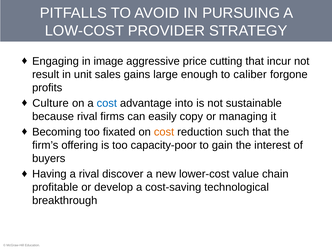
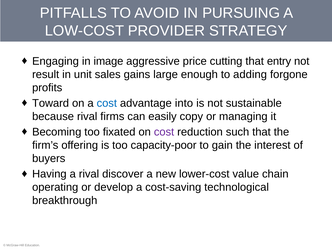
incur: incur -> entry
caliber: caliber -> adding
Culture: Culture -> Toward
cost at (164, 132) colour: orange -> purple
profitable: profitable -> operating
